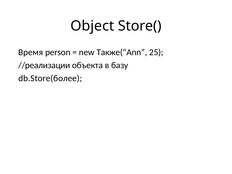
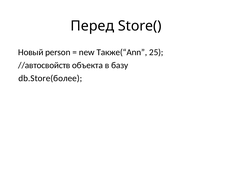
Object: Object -> Перед
Время: Время -> Новый
//реализации: //реализации -> //автосвойств
